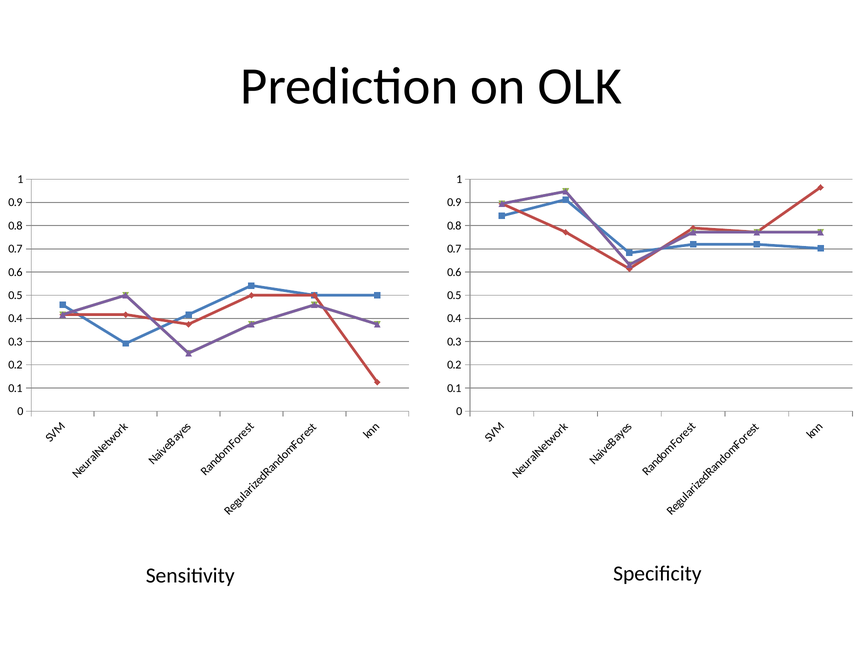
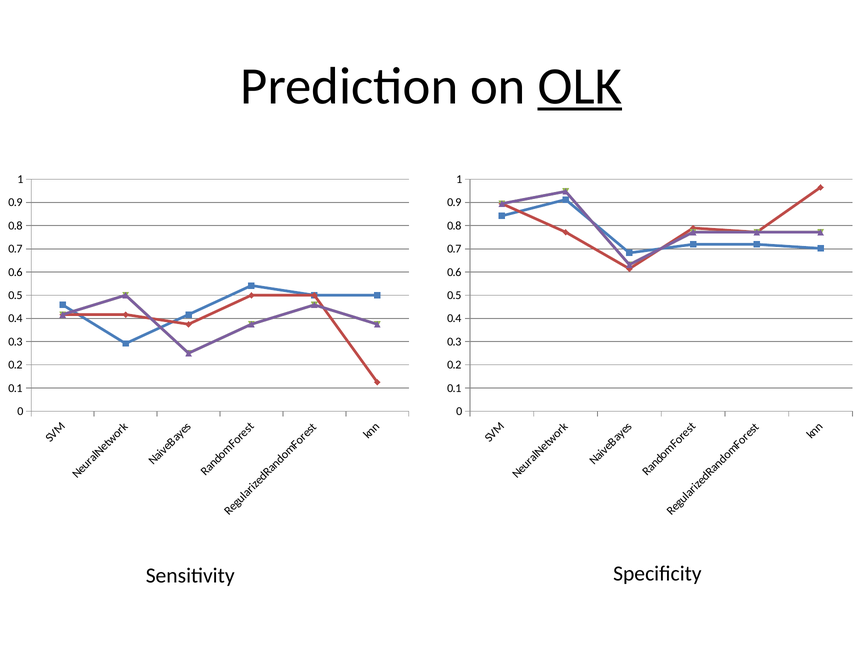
OLK underline: none -> present
